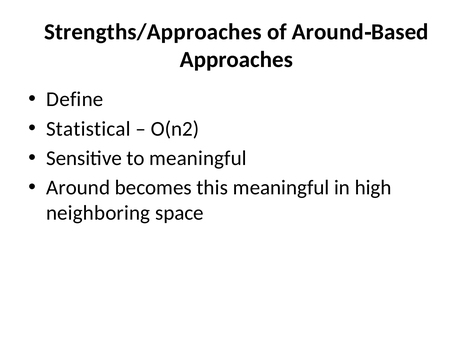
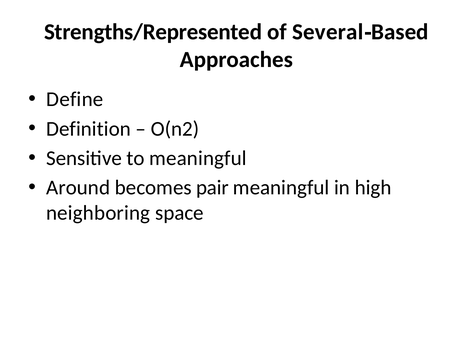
Strengths/Approaches: Strengths/Approaches -> Strengths/Represented
of Around: Around -> Several
Statistical: Statistical -> Definition
this: this -> pair
